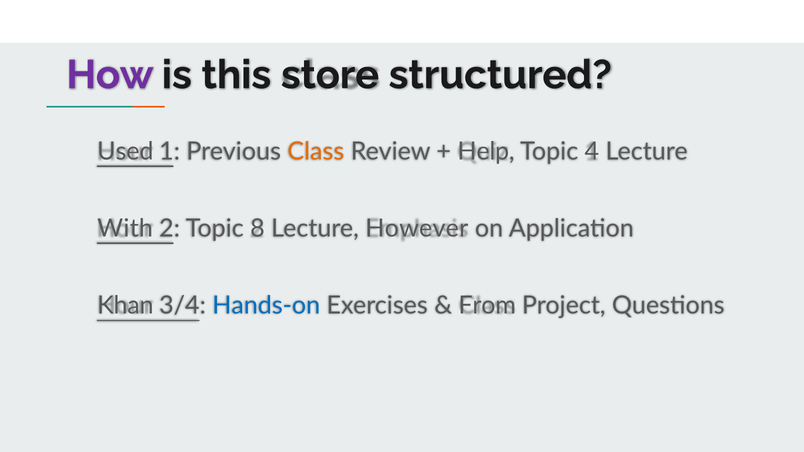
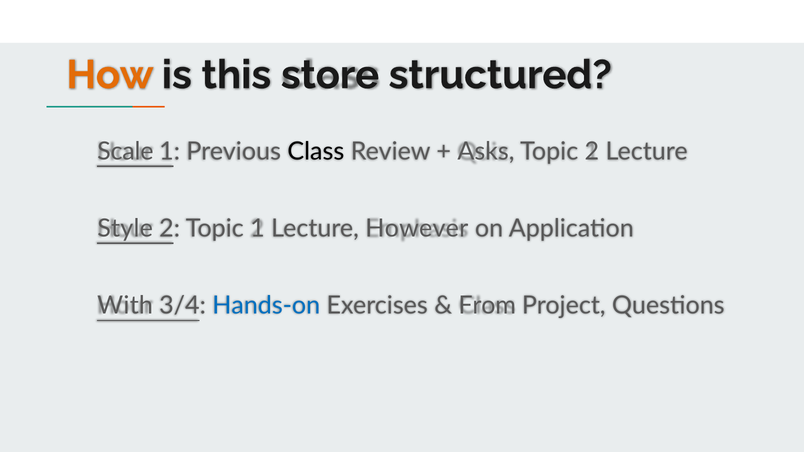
How colour: purple -> orange
Used: Used -> Scale
Class colour: orange -> black
Help: Help -> Asks
Topic 4: 4 -> 2
With: With -> Style
Topic 8: 8 -> 1
Khan: Khan -> With
